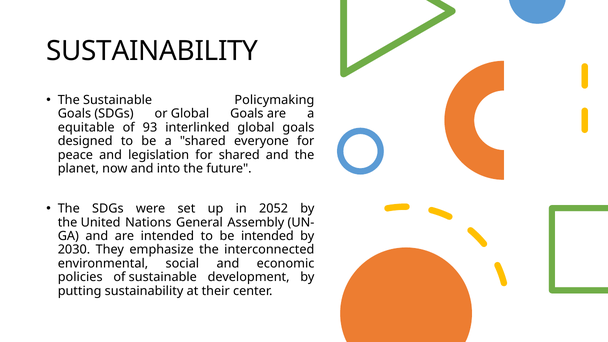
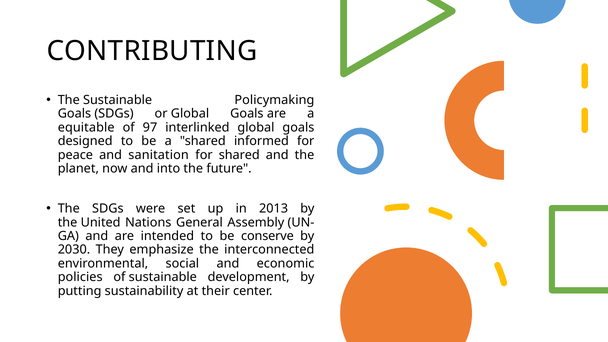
SUSTAINABILITY at (152, 51): SUSTAINABILITY -> CONTRIBUTING
93: 93 -> 97
everyone: everyone -> informed
legislation: legislation -> sanitation
2052: 2052 -> 2013
be intended: intended -> conserve
